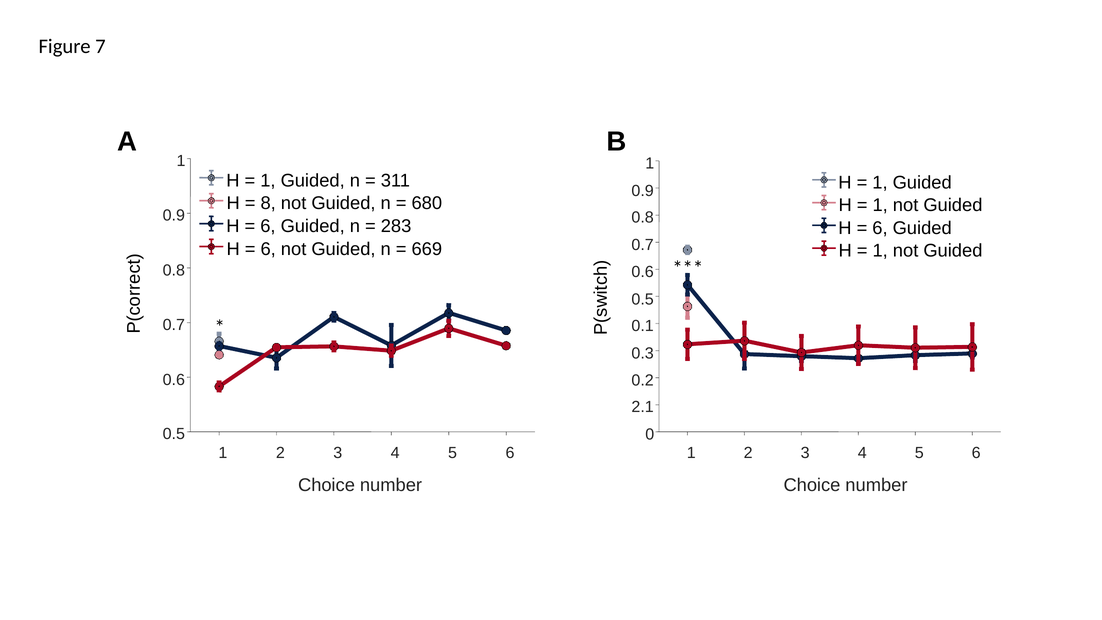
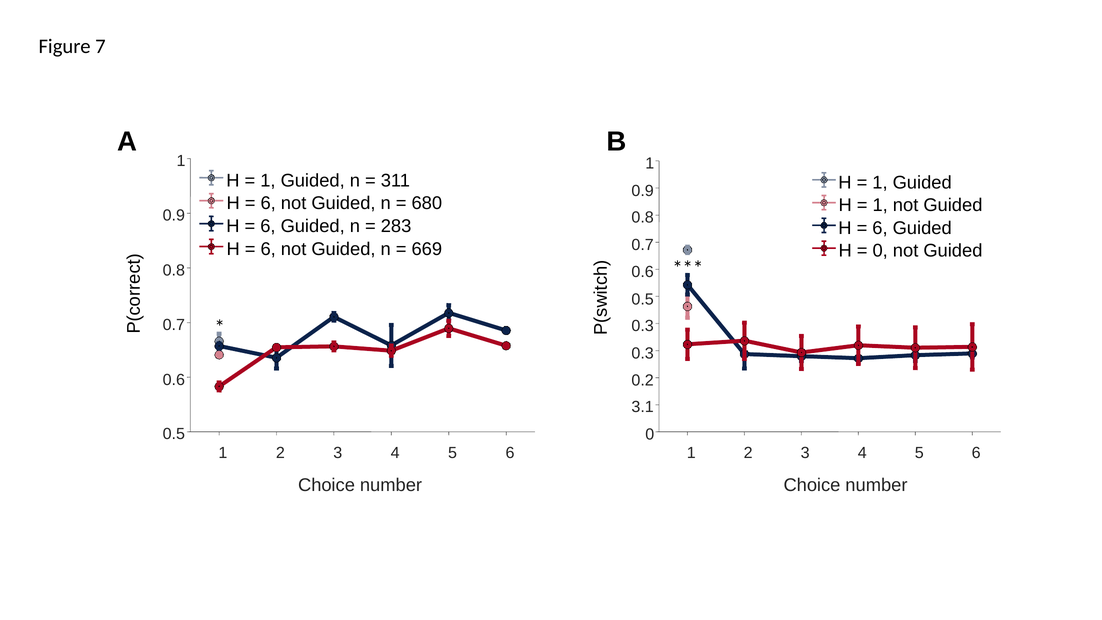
8 at (268, 203): 8 -> 6
1 at (880, 251): 1 -> 0
0.1 at (643, 326): 0.1 -> 0.3
2.1: 2.1 -> 3.1
